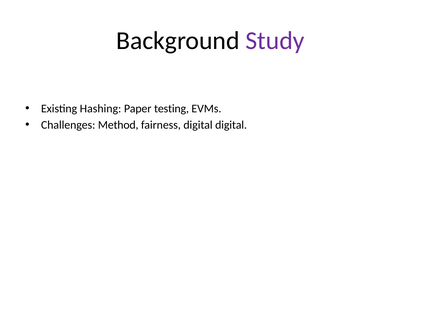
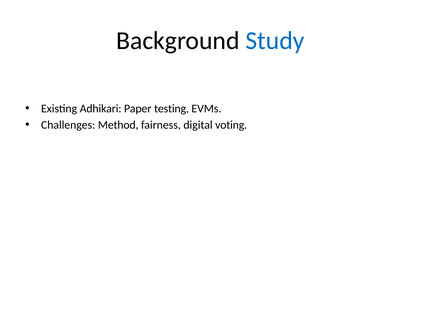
Study colour: purple -> blue
Hashing: Hashing -> Adhikari
digital digital: digital -> voting
